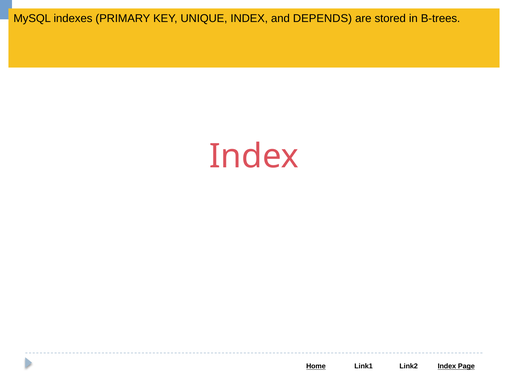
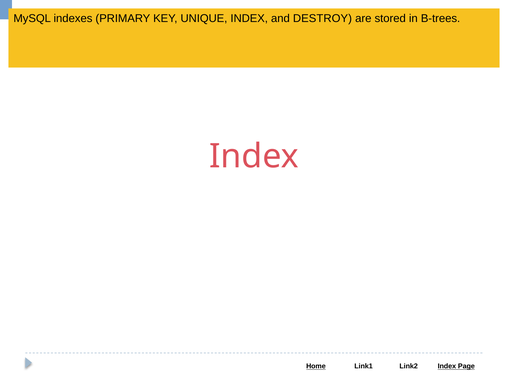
DEPENDS: DEPENDS -> DESTROY
